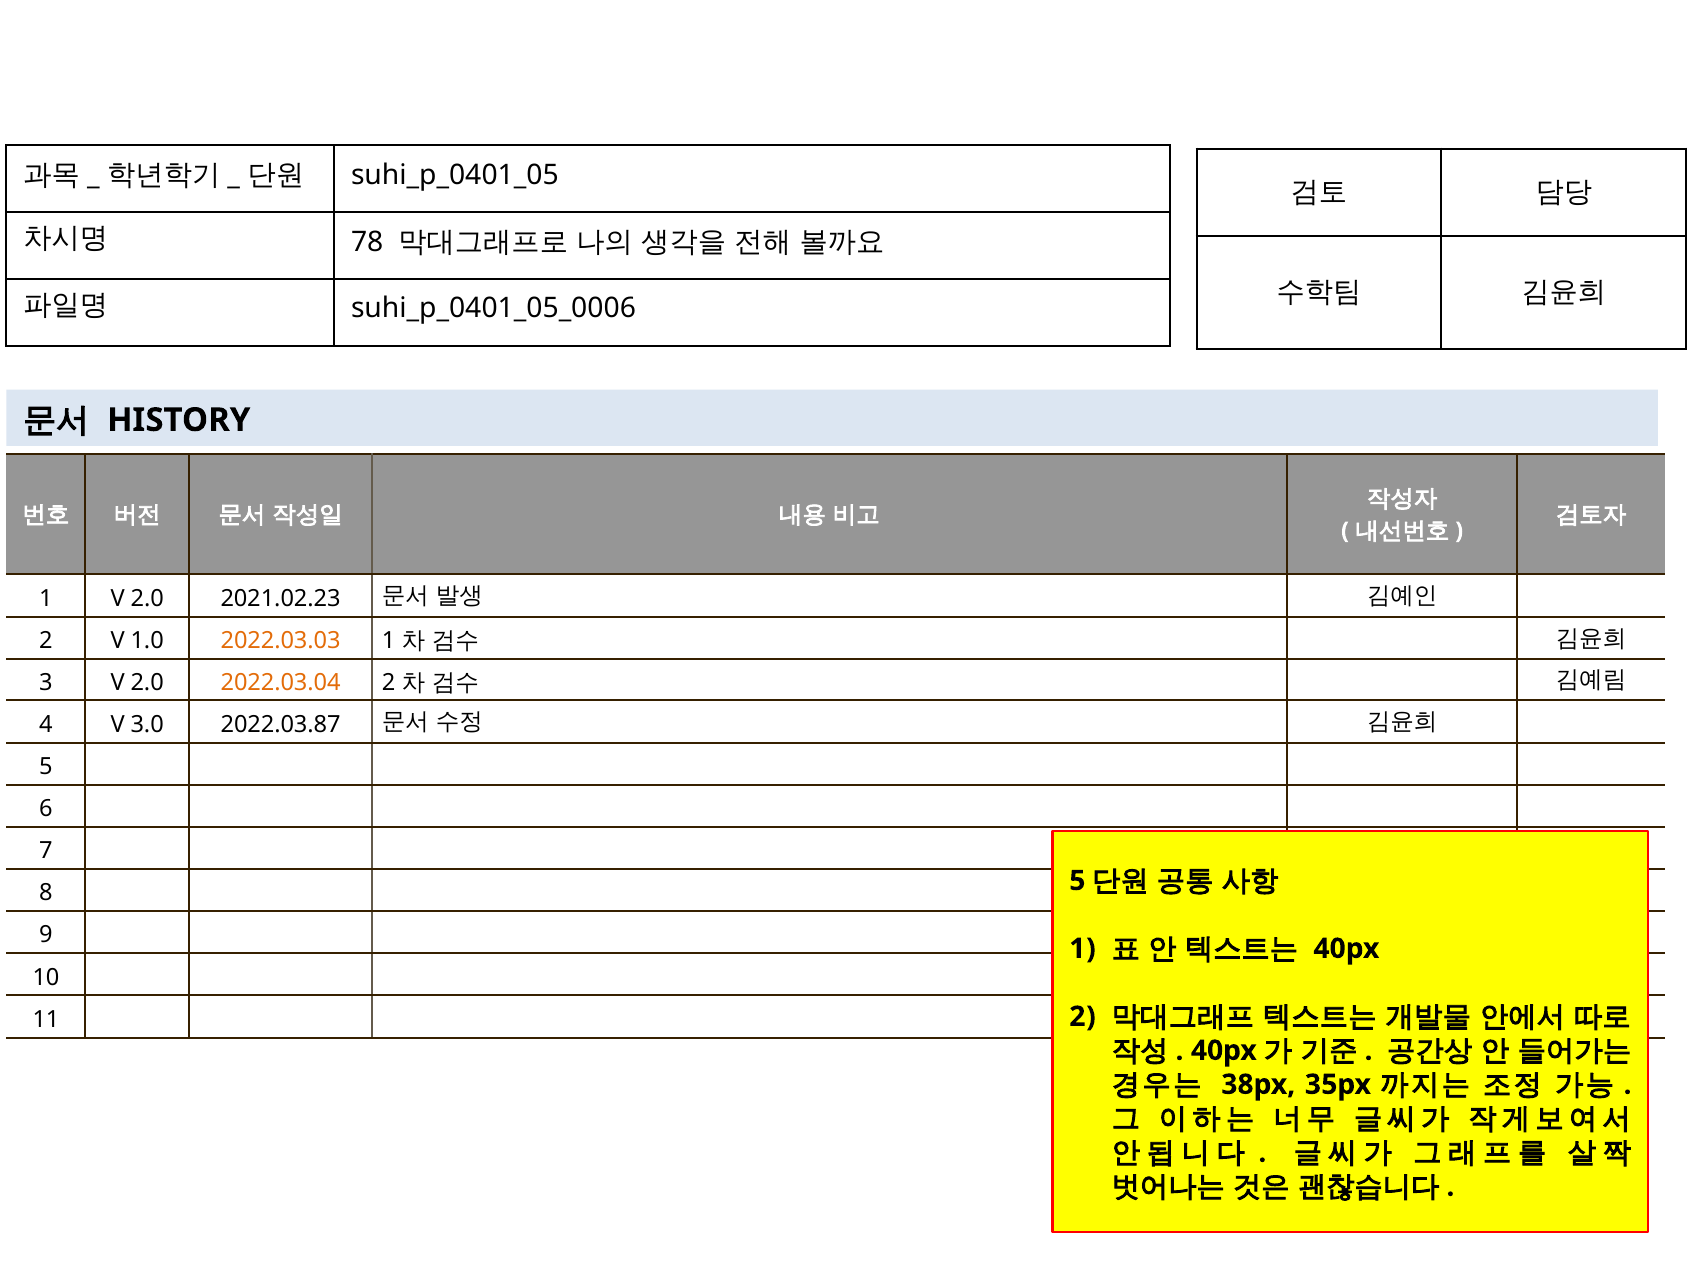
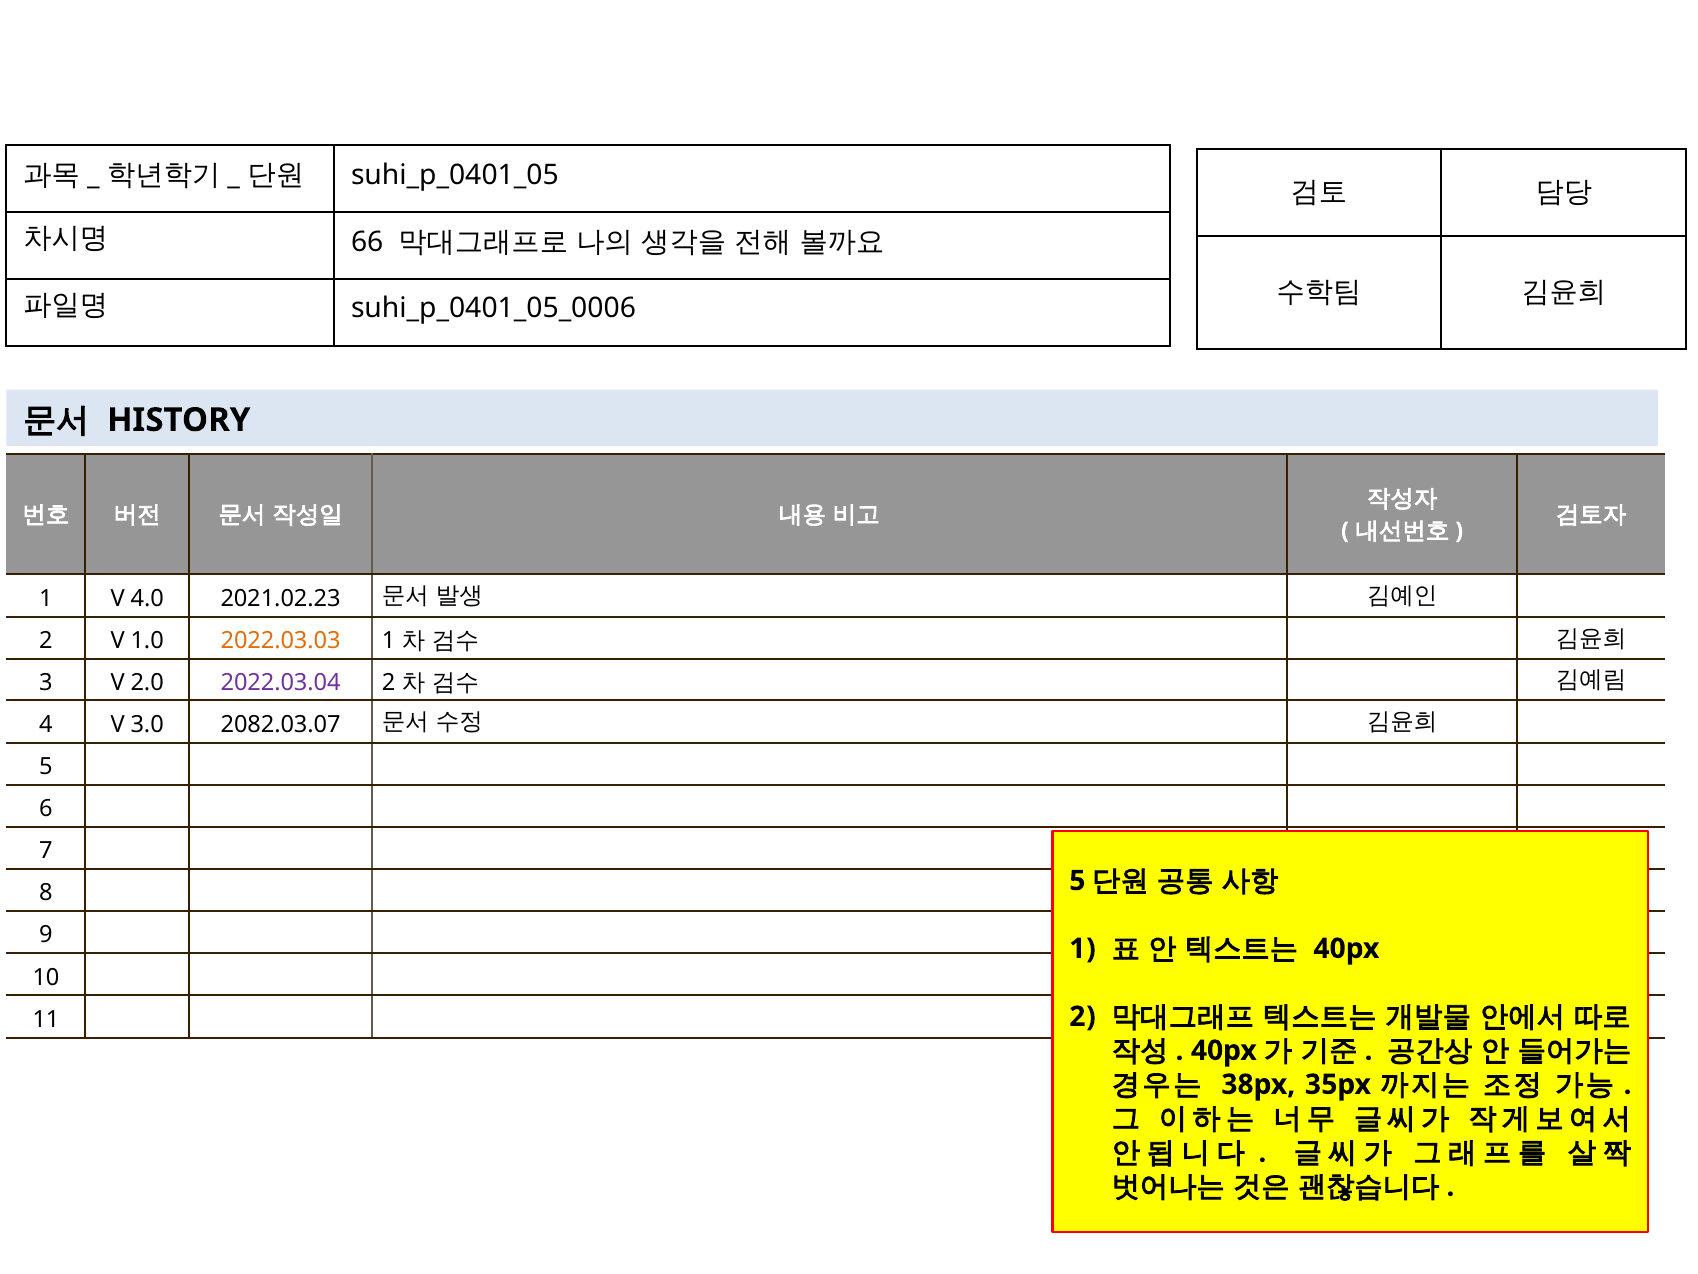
78: 78 -> 66
1 V 2.0: 2.0 -> 4.0
2022.03.04 colour: orange -> purple
2022.03.87: 2022.03.87 -> 2082.03.07
